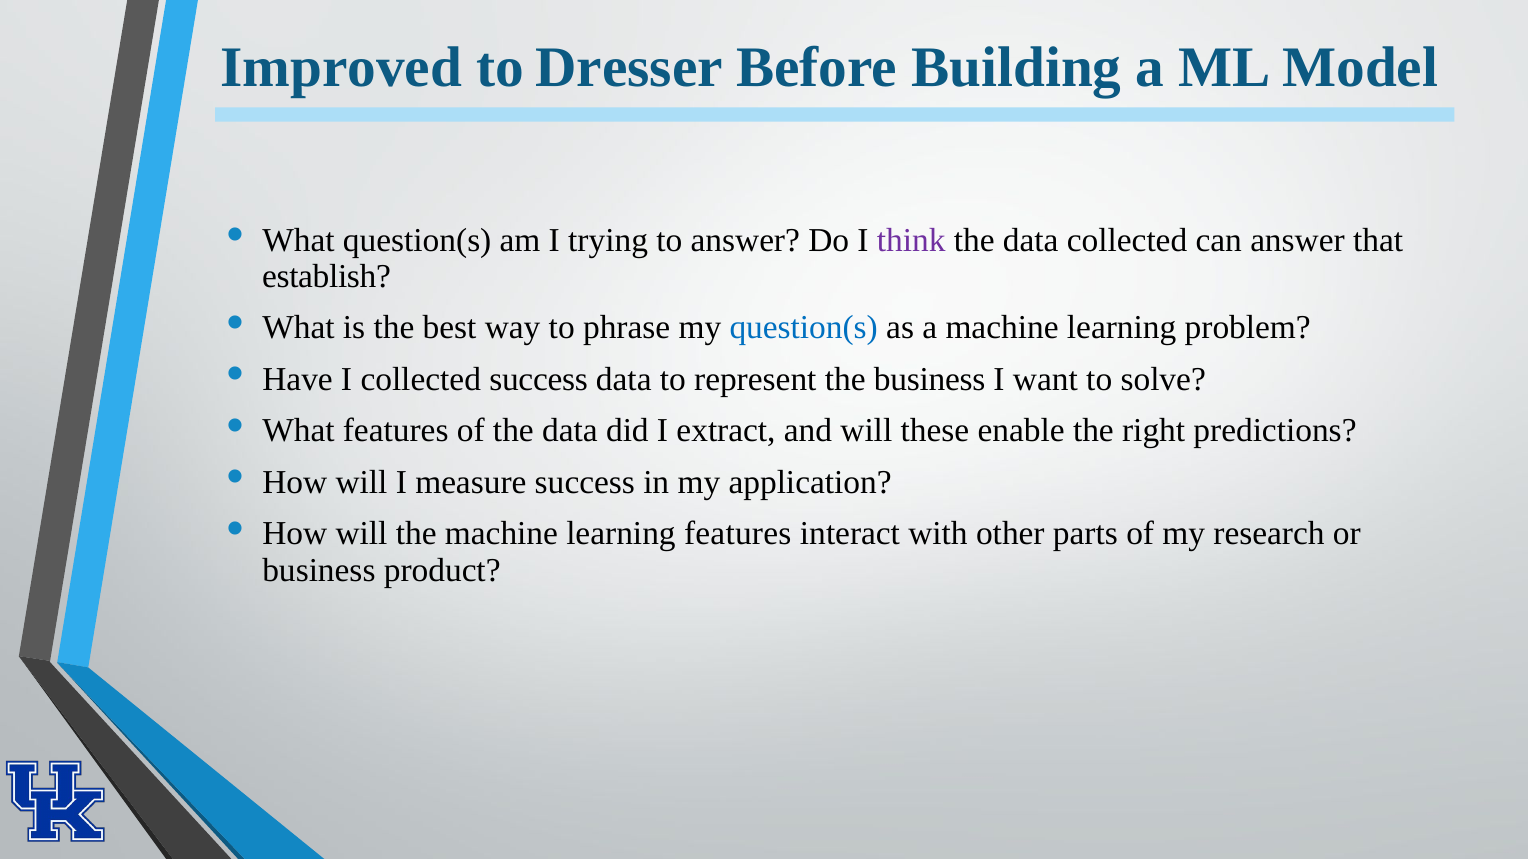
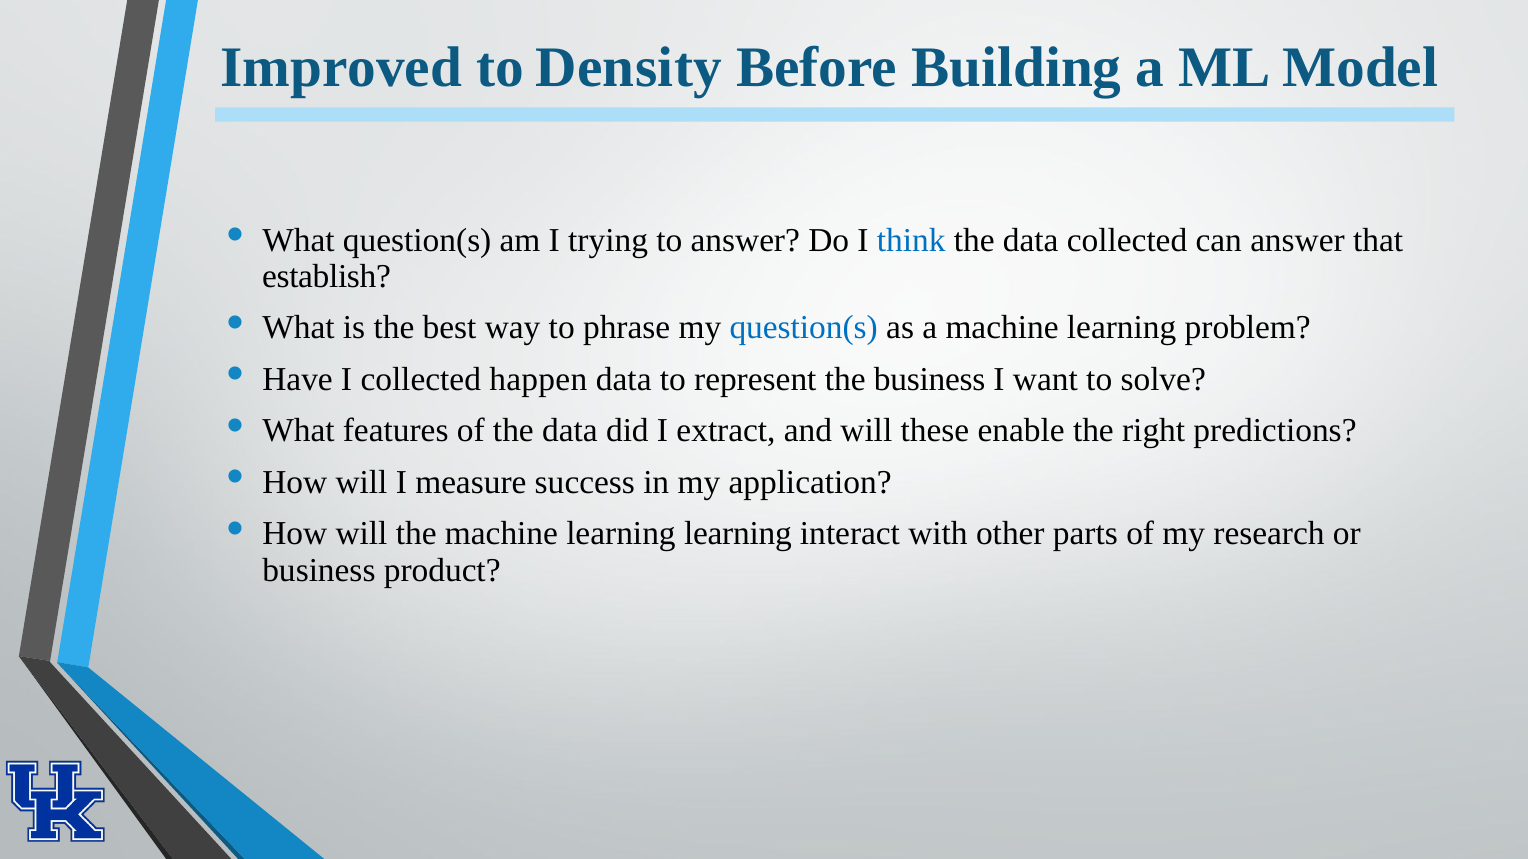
Dresser: Dresser -> Density
think colour: purple -> blue
collected success: success -> happen
learning features: features -> learning
